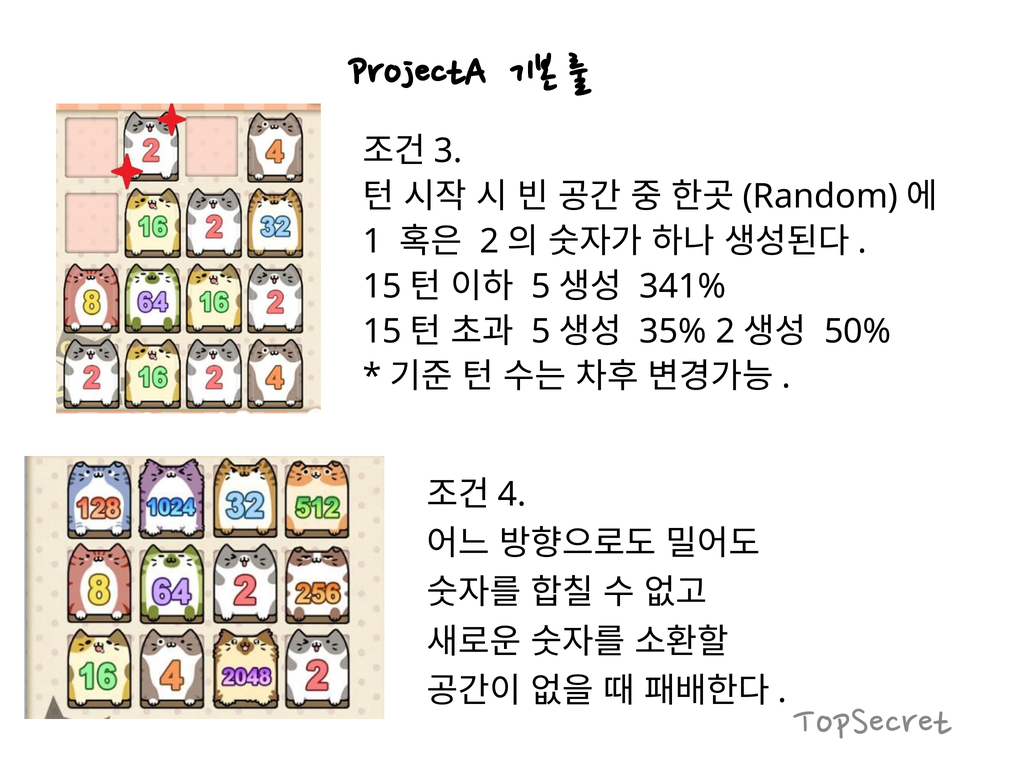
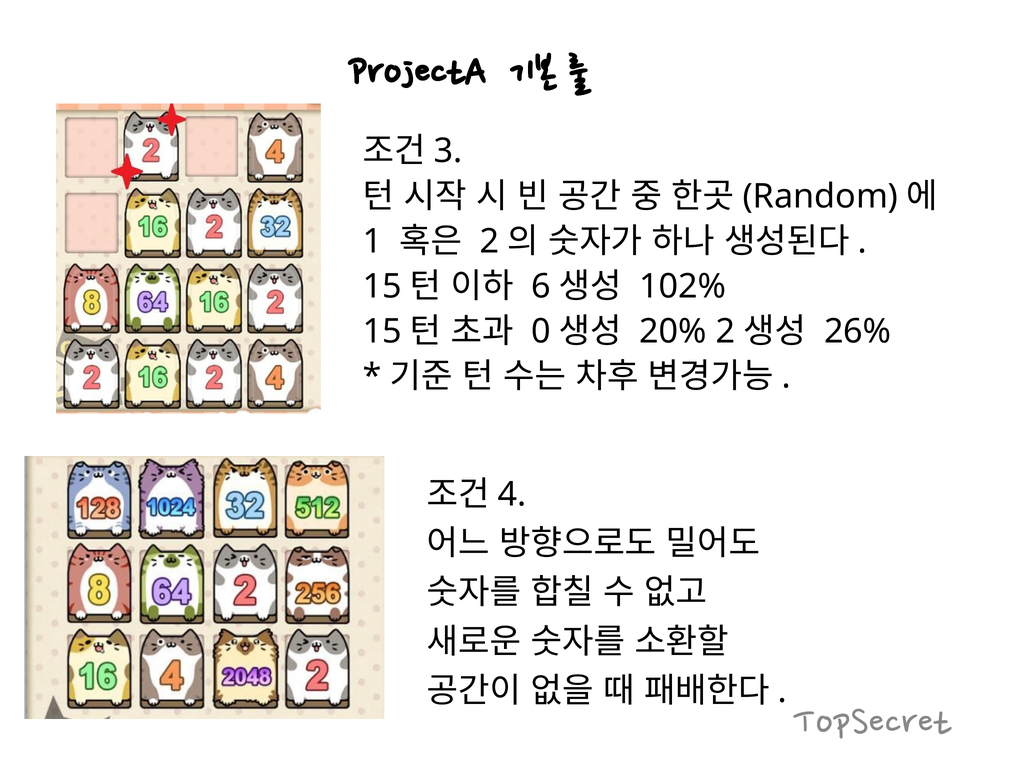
5 at (541, 287): 5 -> 6
341%: 341% -> 102%
5 at (541, 332): 5 -> 0
35%: 35% -> 20%
50%: 50% -> 26%
